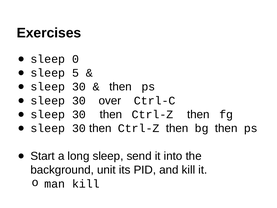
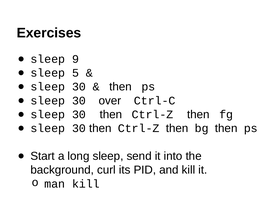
0: 0 -> 9
unit: unit -> curl
